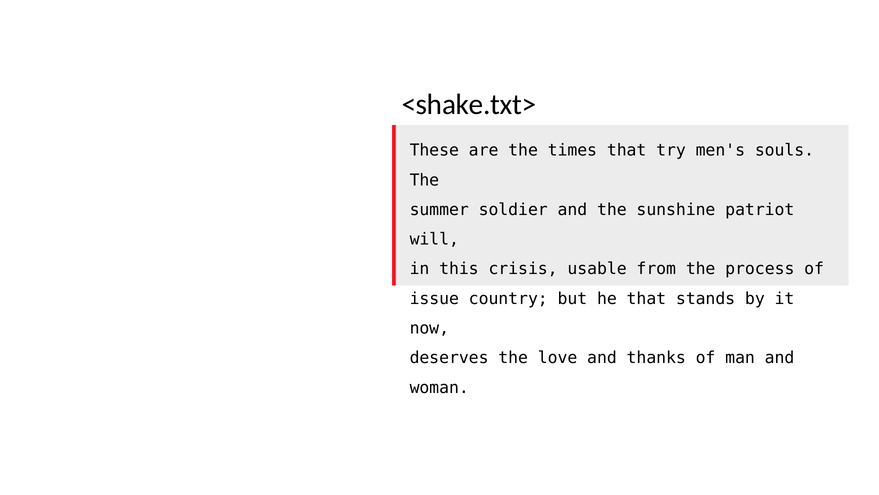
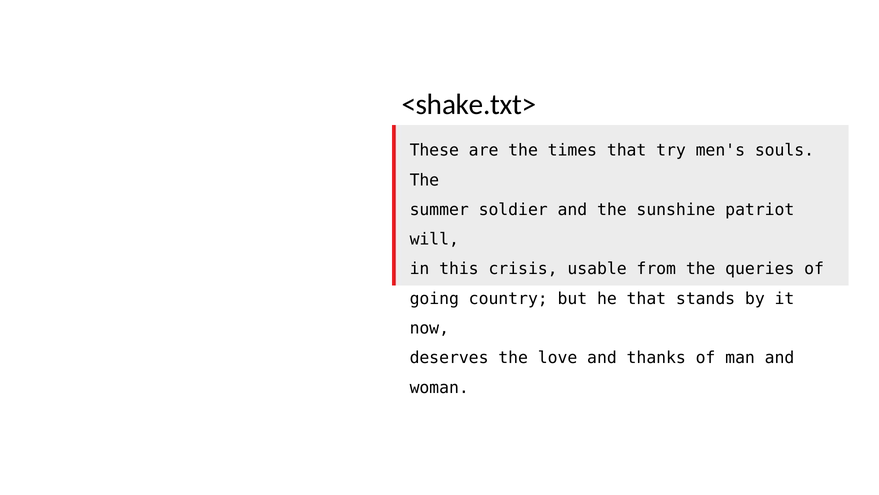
process: process -> queries
issue: issue -> going
